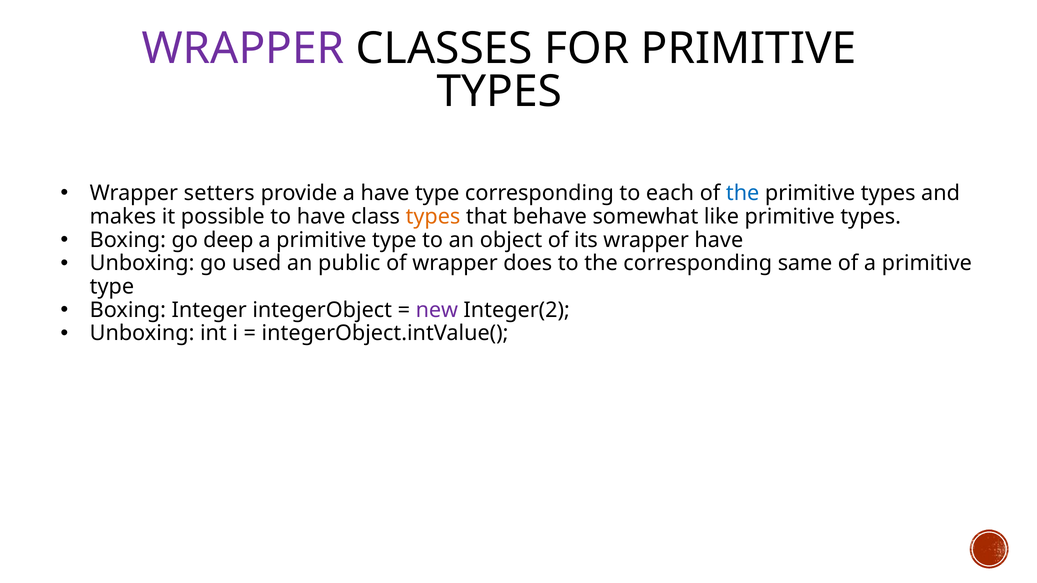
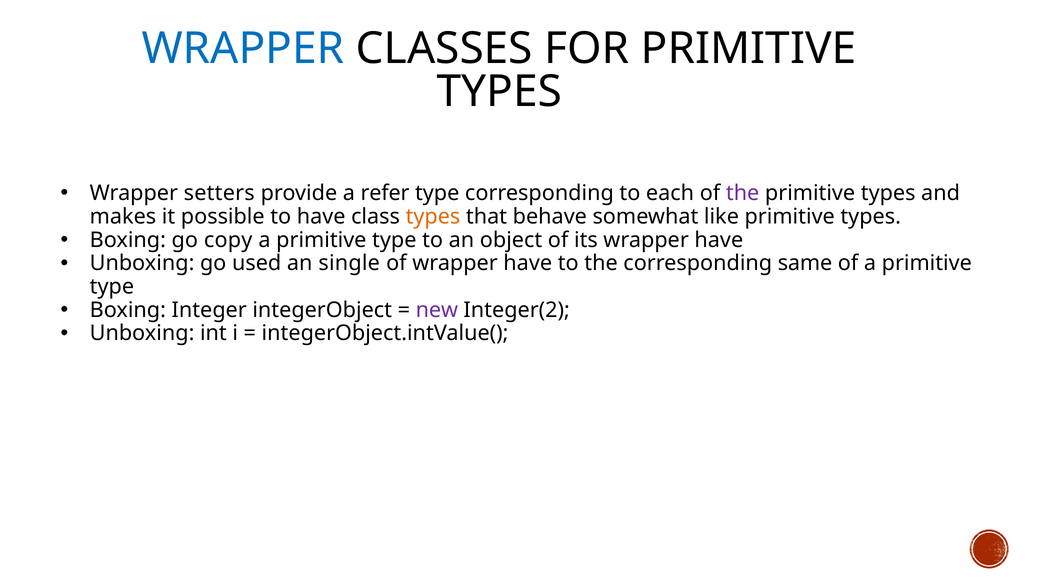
WRAPPER at (243, 49) colour: purple -> blue
a have: have -> refer
the at (743, 193) colour: blue -> purple
deep: deep -> copy
public: public -> single
of wrapper does: does -> have
